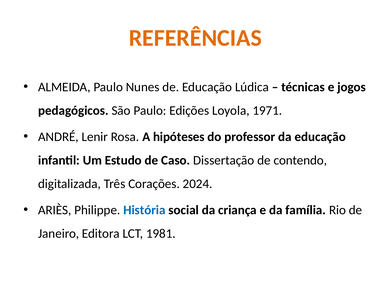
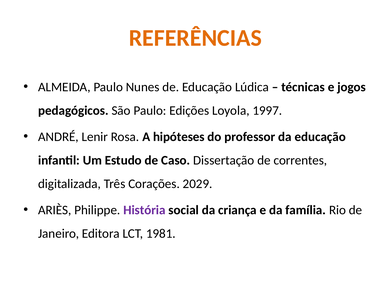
1971: 1971 -> 1997
contendo: contendo -> correntes
2024: 2024 -> 2029
História colour: blue -> purple
